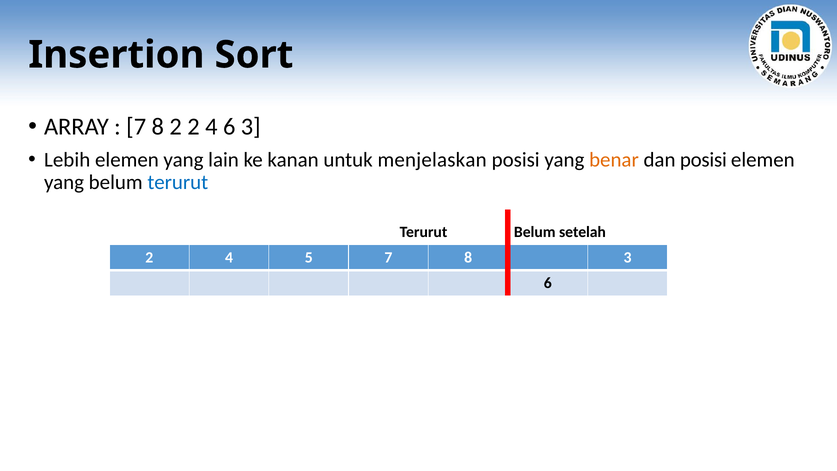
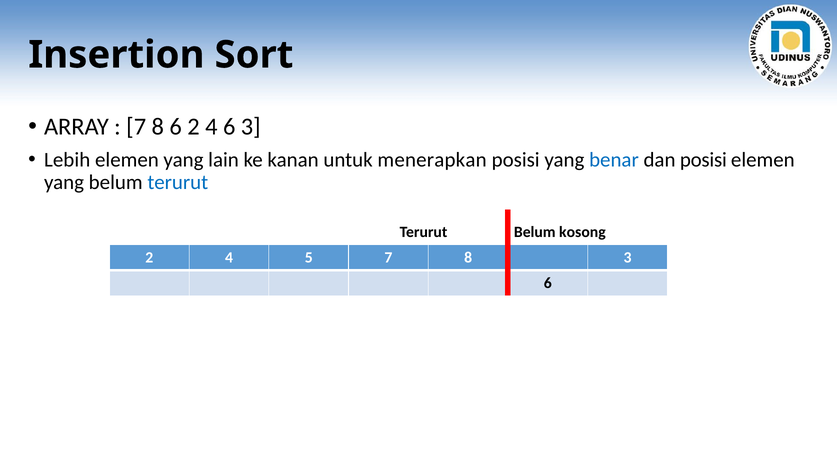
8 2: 2 -> 6
menjelaskan: menjelaskan -> menerapkan
benar colour: orange -> blue
setelah: setelah -> kosong
